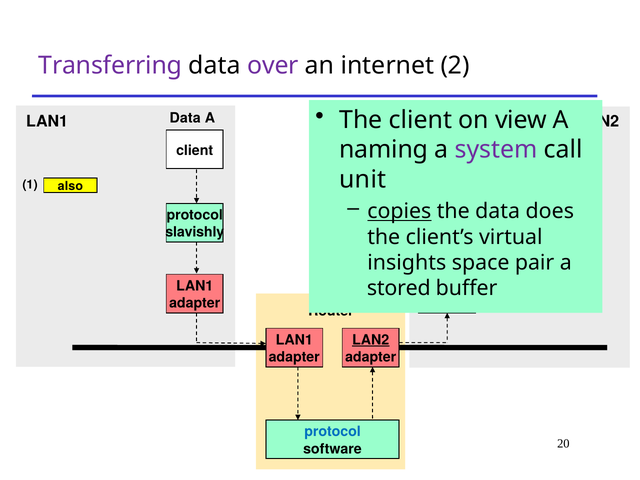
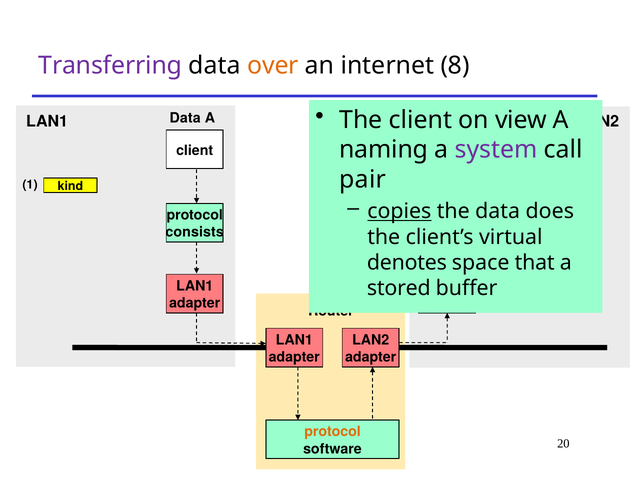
over colour: purple -> orange
2: 2 -> 8
unit: unit -> pair
also: also -> kind
slavishly: slavishly -> consists
insights: insights -> denotes
pair: pair -> that
LAN2 at (371, 340) underline: present -> none
protocol at (333, 432) colour: blue -> orange
